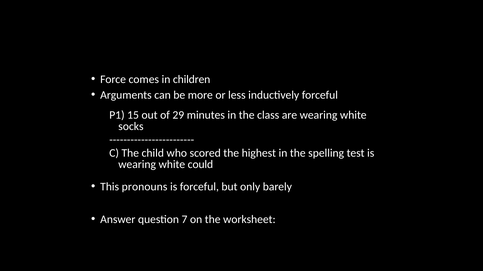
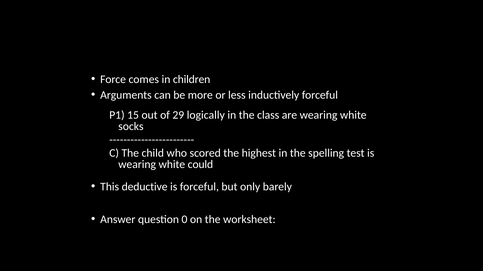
minutes: minutes -> logically
pronouns: pronouns -> deductive
7: 7 -> 0
